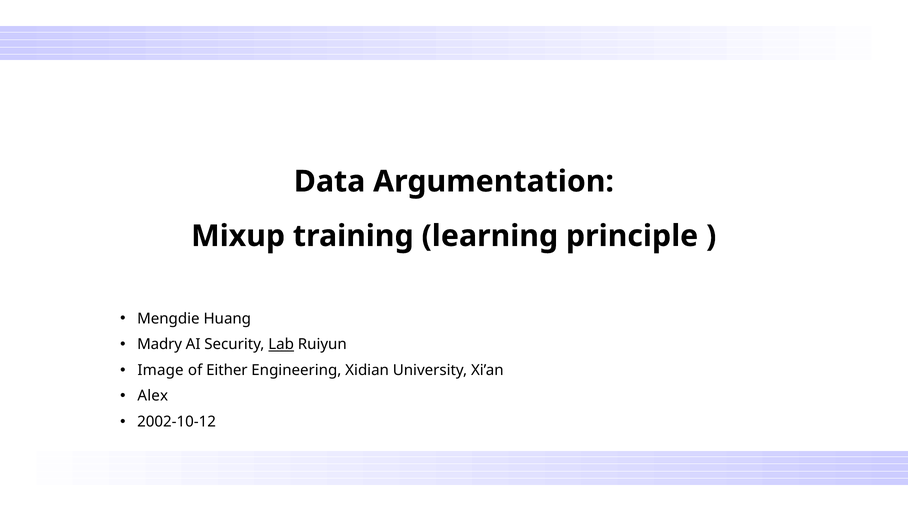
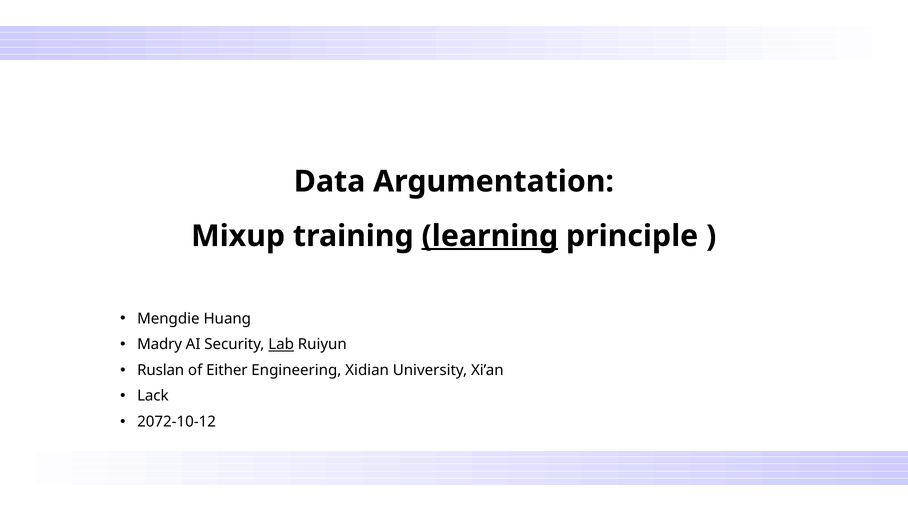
learning underline: none -> present
Image: Image -> Ruslan
Alex: Alex -> Lack
2002-10-12: 2002-10-12 -> 2072-10-12
